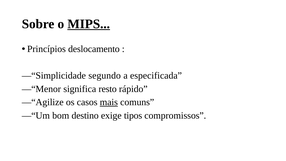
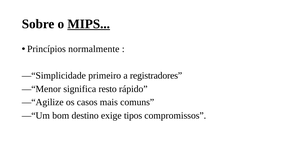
deslocamento: deslocamento -> normalmente
segundo: segundo -> primeiro
especificada: especificada -> registradores
mais underline: present -> none
